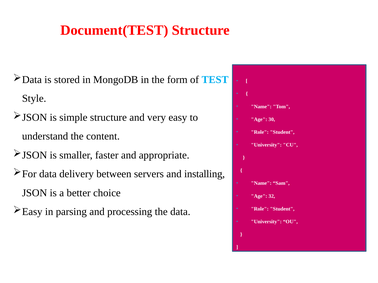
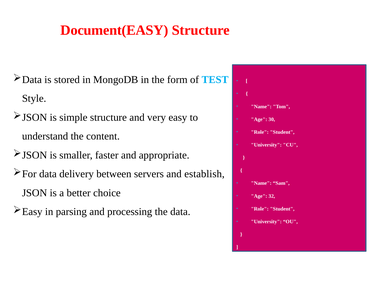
Document(TEST: Document(TEST -> Document(EASY
installing: installing -> establish
